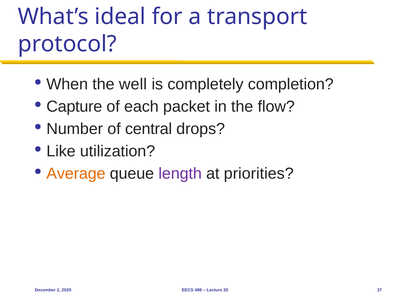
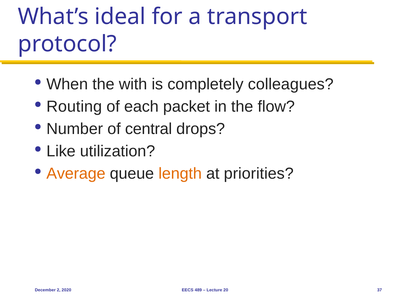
well: well -> with
completion: completion -> colleagues
Capture: Capture -> Routing
length colour: purple -> orange
